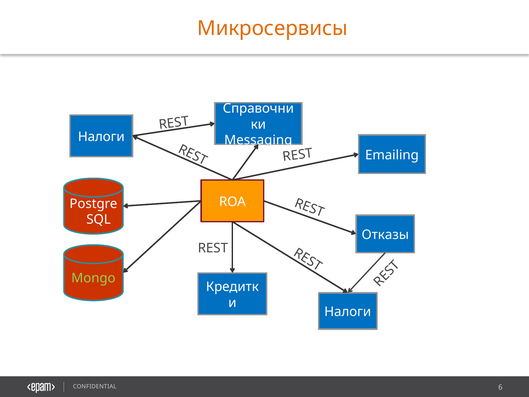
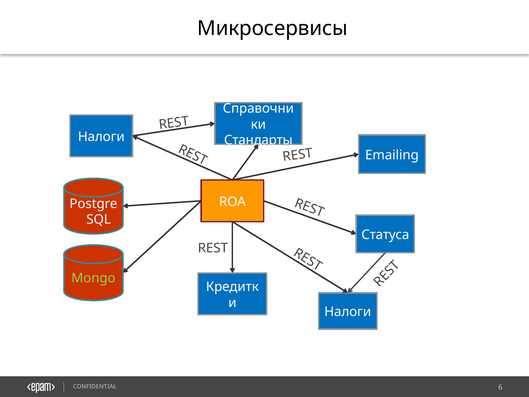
Микросервисы colour: orange -> black
Messaging: Messaging -> Стандарты
Отказы: Отказы -> Статуса
